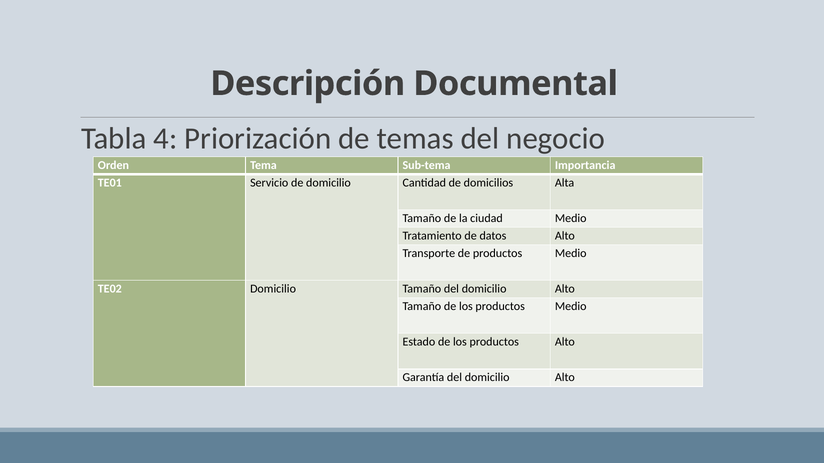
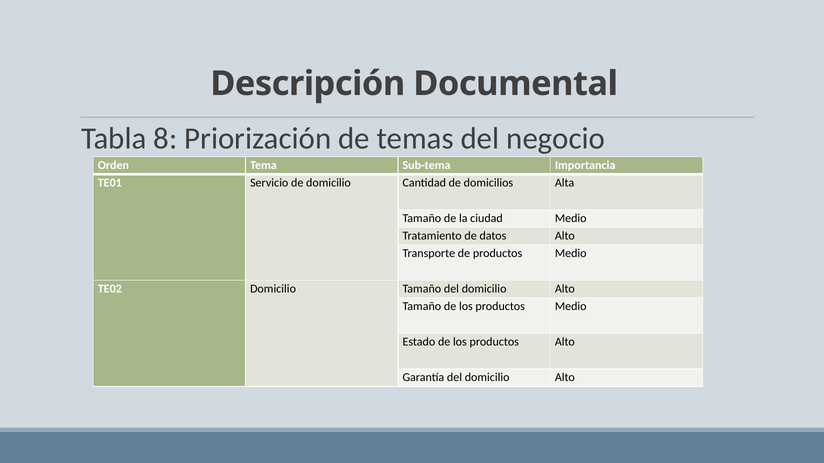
4: 4 -> 8
